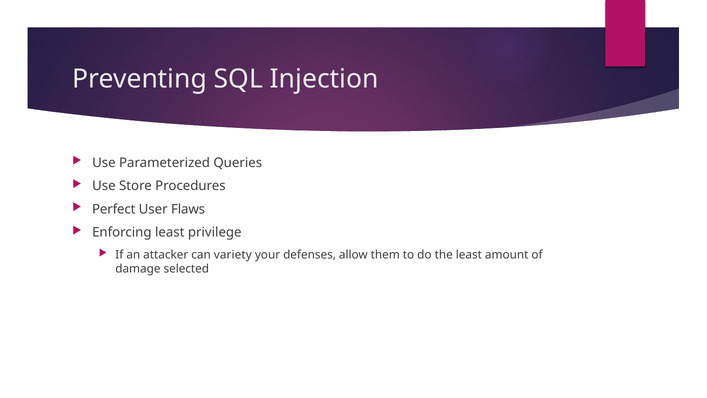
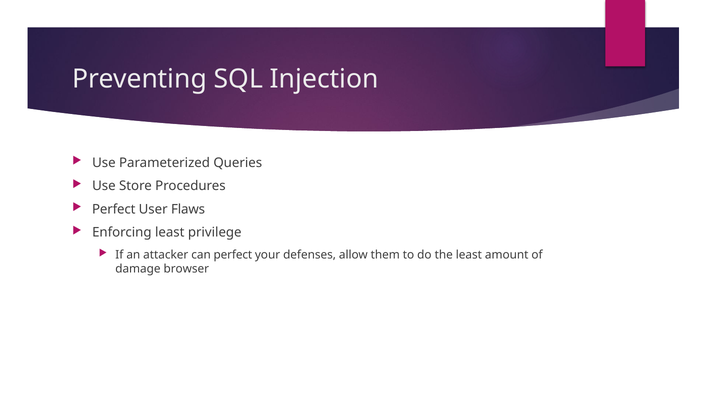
can variety: variety -> perfect
selected: selected -> browser
